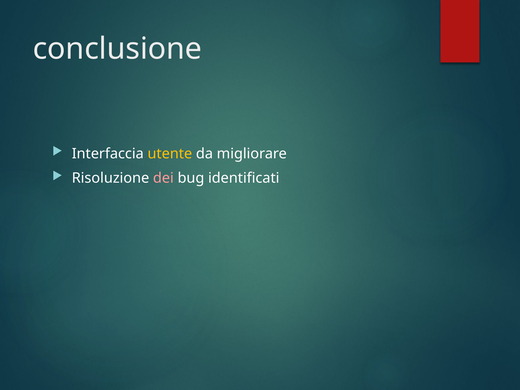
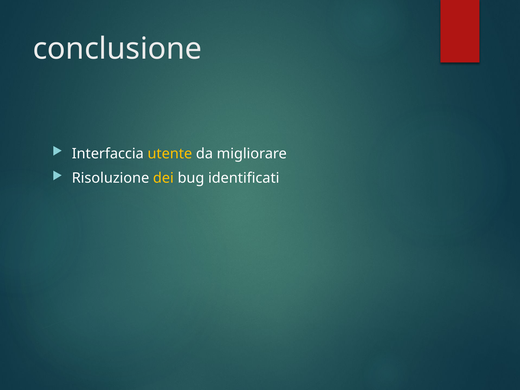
dei colour: pink -> yellow
